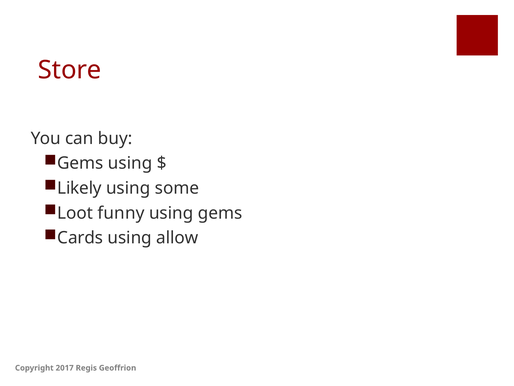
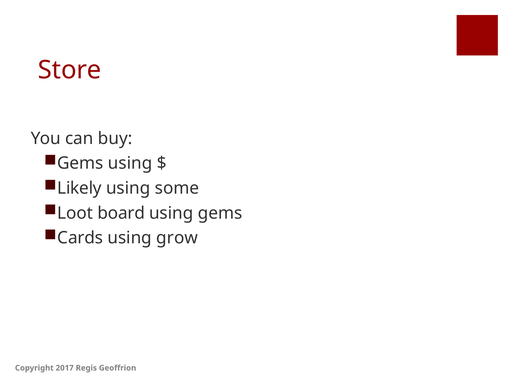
funny: funny -> board
allow: allow -> grow
